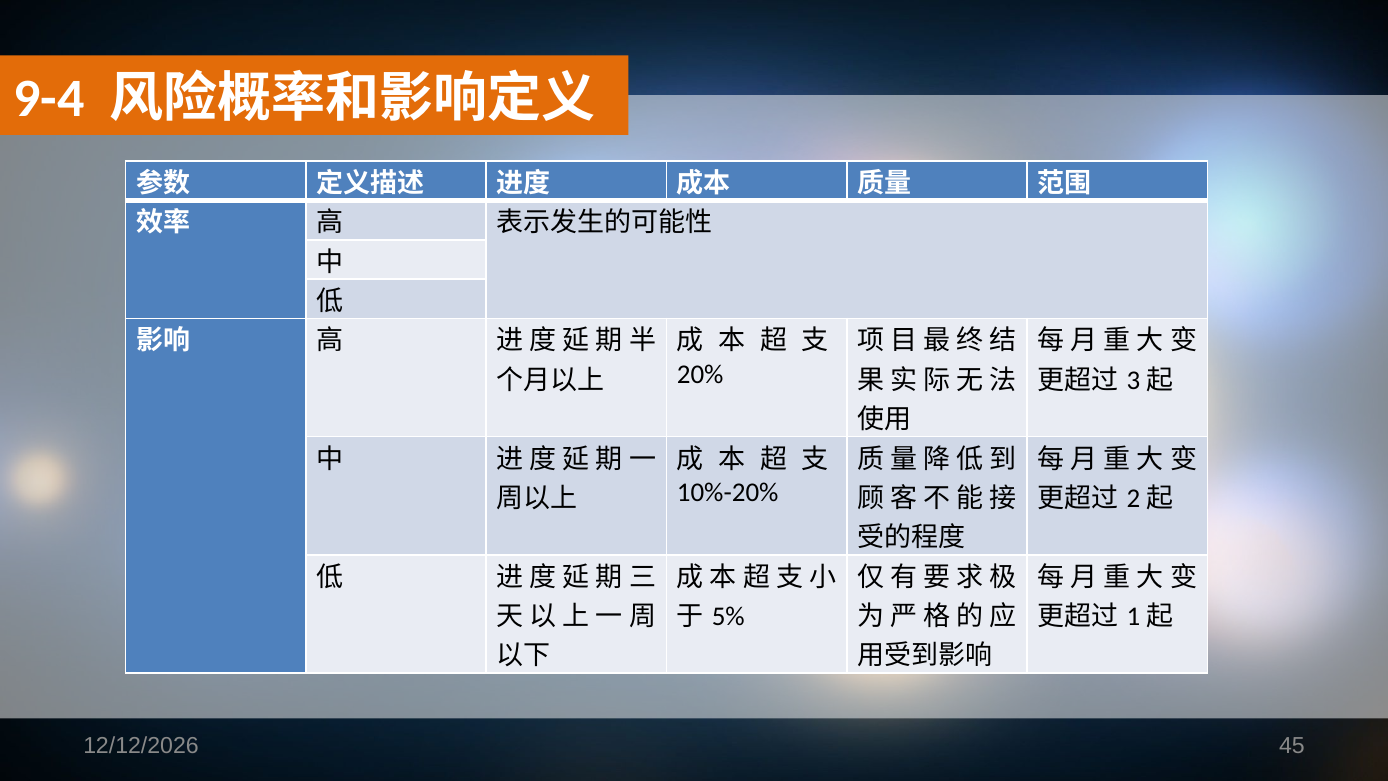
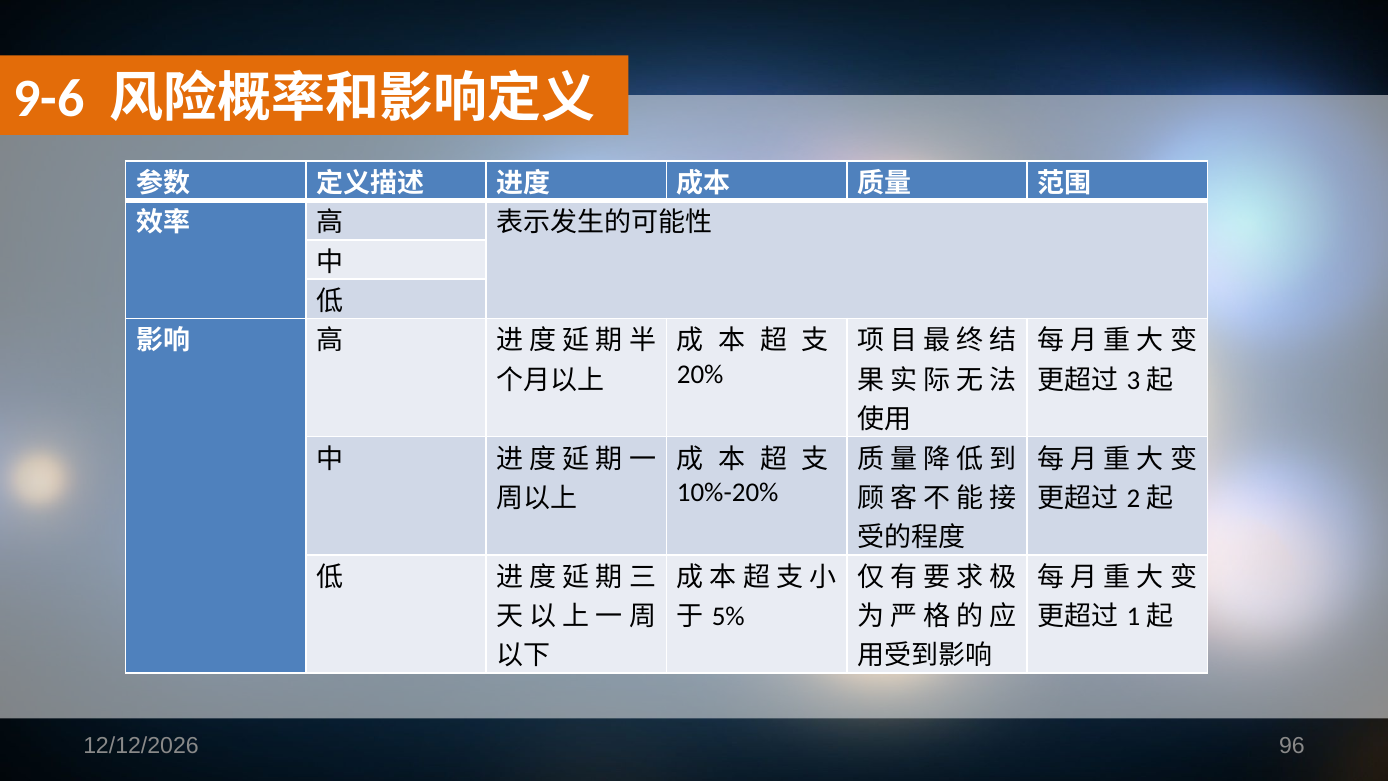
9-4: 9-4 -> 9-6
45: 45 -> 96
